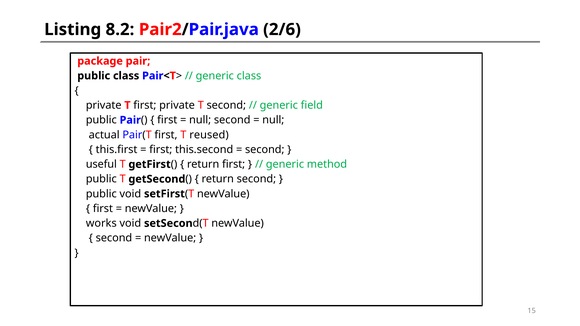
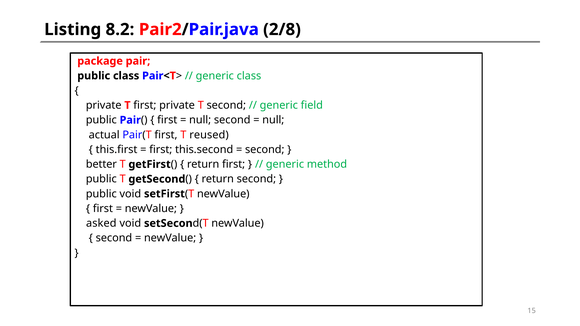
2/6: 2/6 -> 2/8
useful: useful -> better
works: works -> asked
